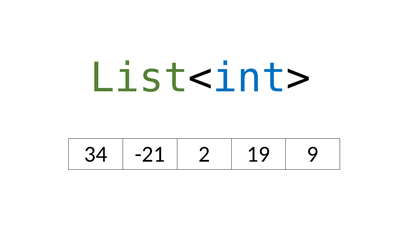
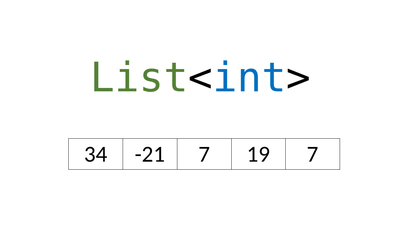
-21 2: 2 -> 7
19 9: 9 -> 7
